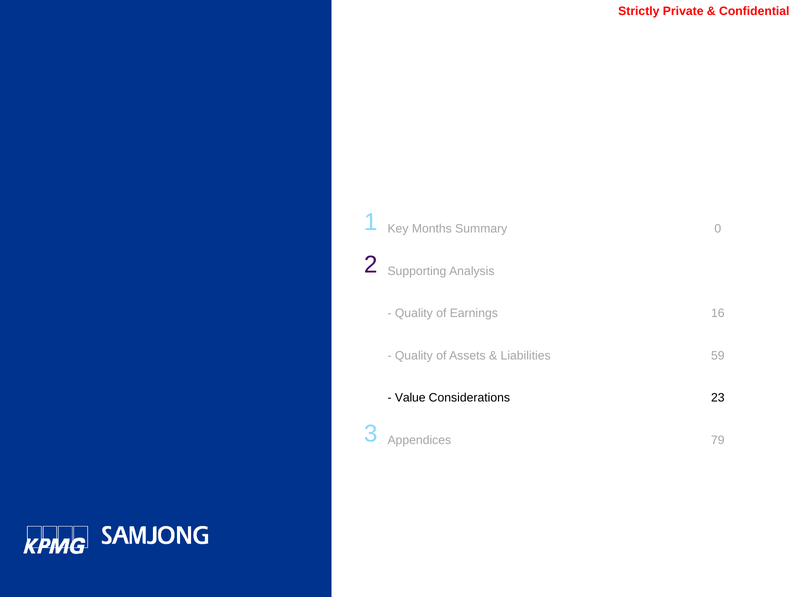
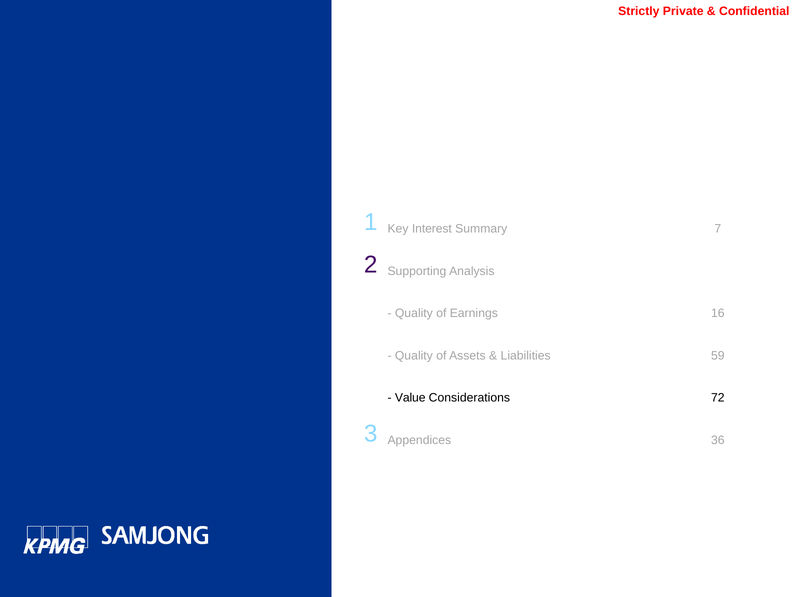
Months: Months -> Interest
0: 0 -> 7
23: 23 -> 72
79: 79 -> 36
